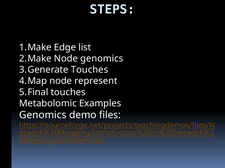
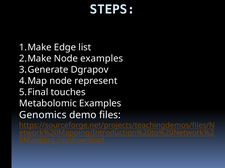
Node genomics: genomics -> examples
Touches at (90, 70): Touches -> Dgrapov
